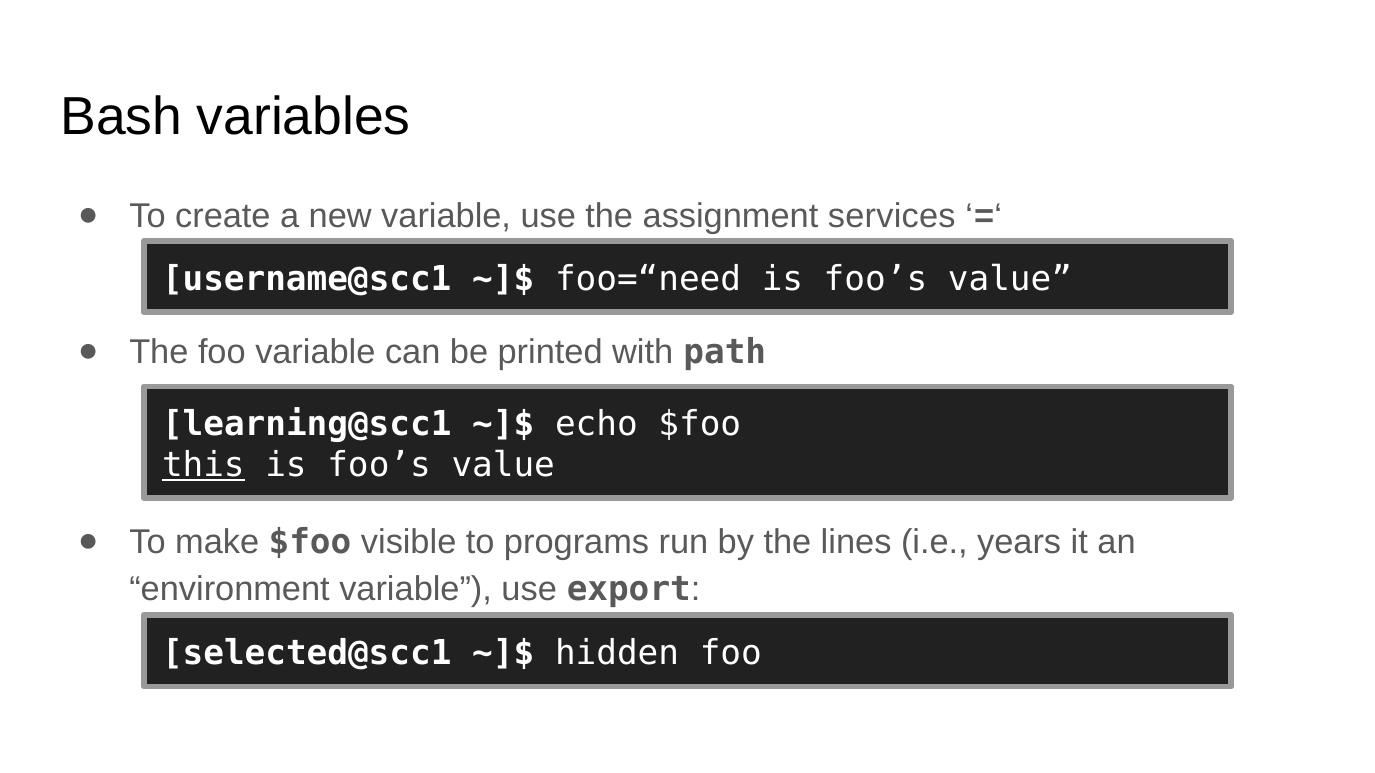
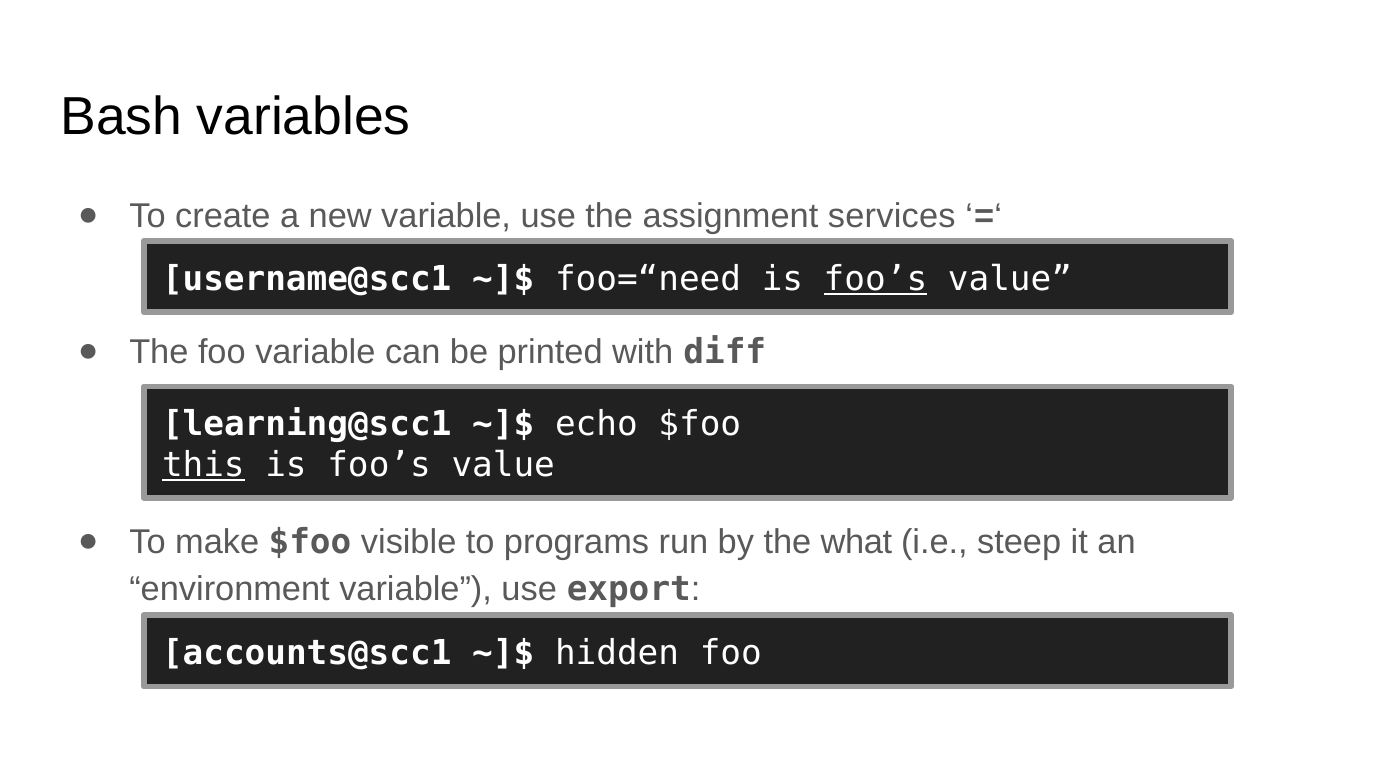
foo’s at (876, 279) underline: none -> present
path: path -> diff
lines: lines -> what
years: years -> steep
selected@scc1: selected@scc1 -> accounts@scc1
